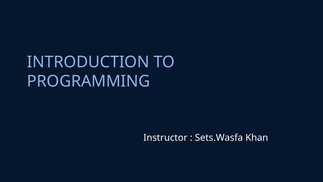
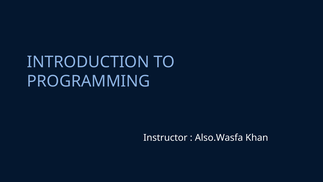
Sets.Wasfa: Sets.Wasfa -> Also.Wasfa
